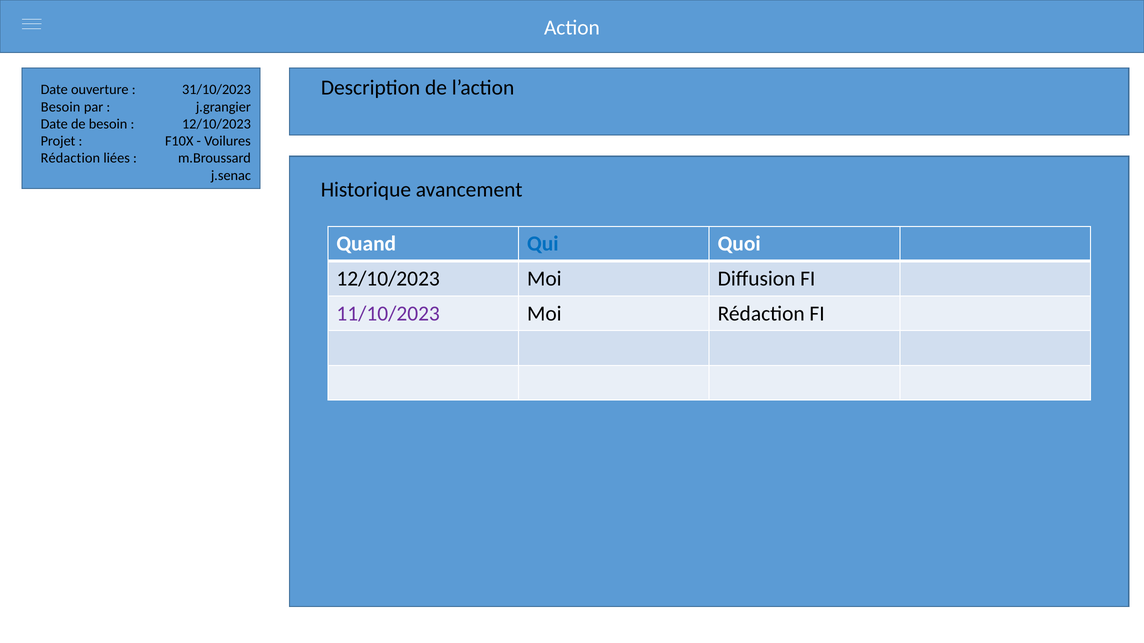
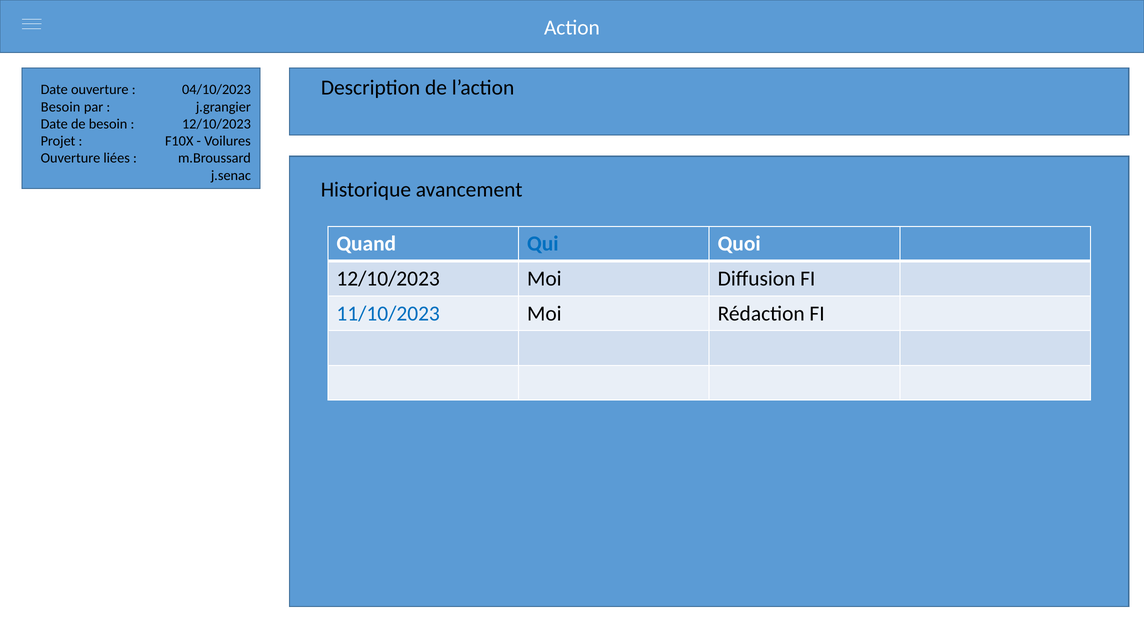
31/10/2023: 31/10/2023 -> 04/10/2023
Rédaction at (70, 158): Rédaction -> Ouverture
11/10/2023 colour: purple -> blue
